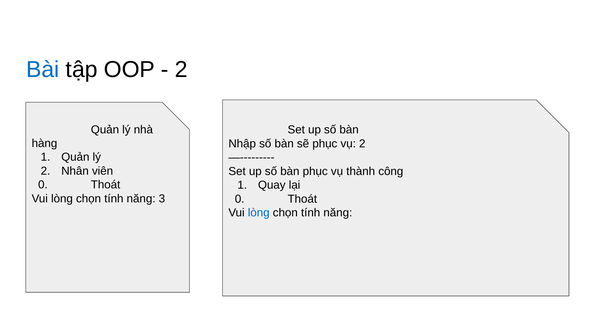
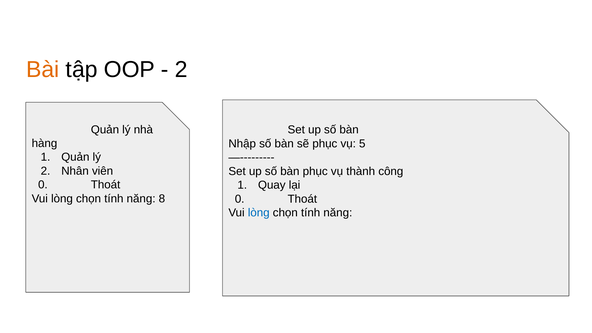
Bài colour: blue -> orange
vụ 2: 2 -> 5
3: 3 -> 8
